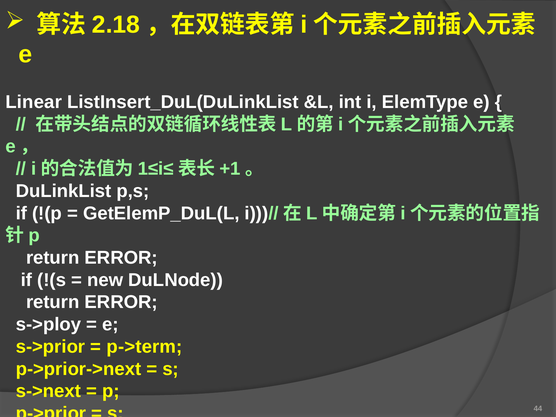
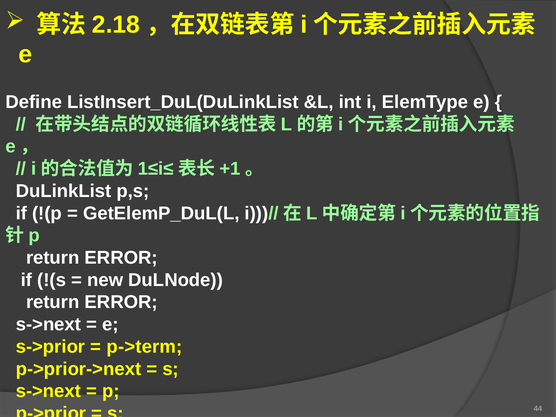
Linear: Linear -> Define
s->ploy at (48, 324): s->ploy -> s->next
